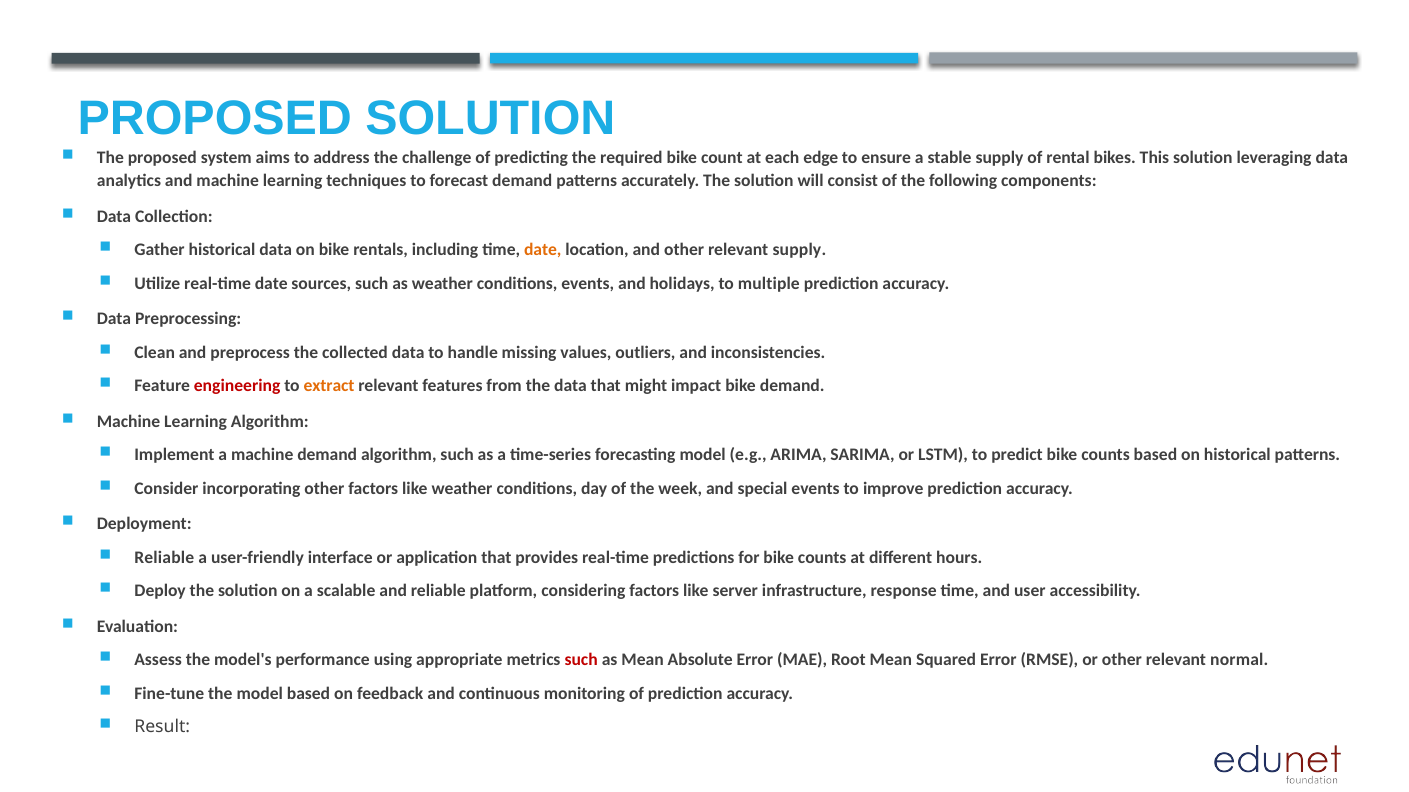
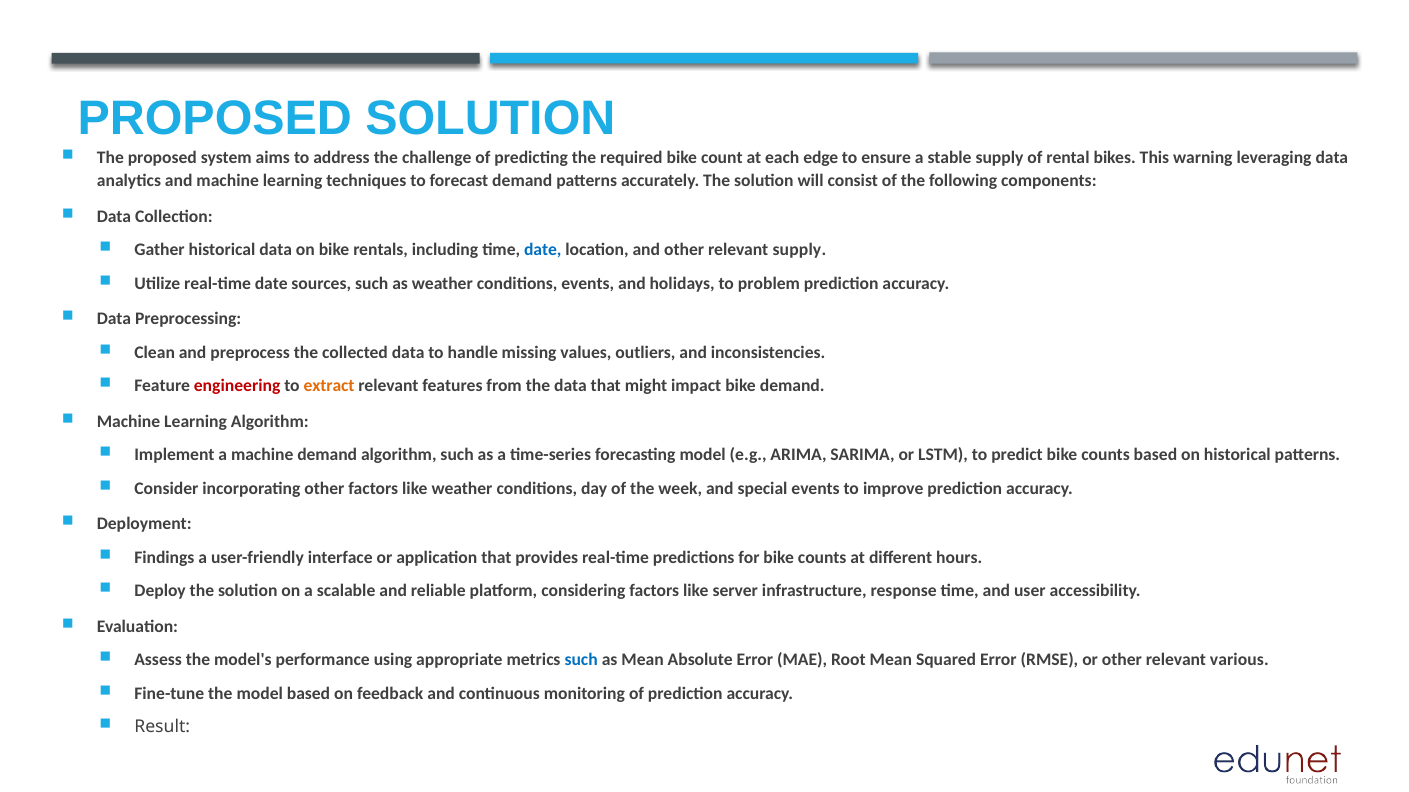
This solution: solution -> warning
date at (543, 250) colour: orange -> blue
multiple: multiple -> problem
Reliable at (164, 558): Reliable -> Findings
such at (581, 660) colour: red -> blue
normal: normal -> various
